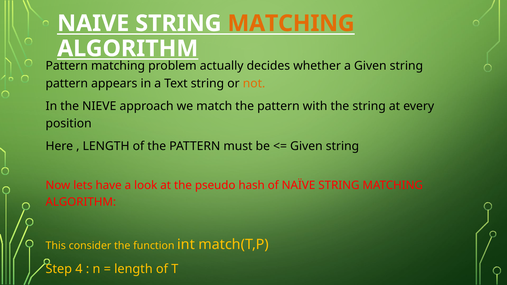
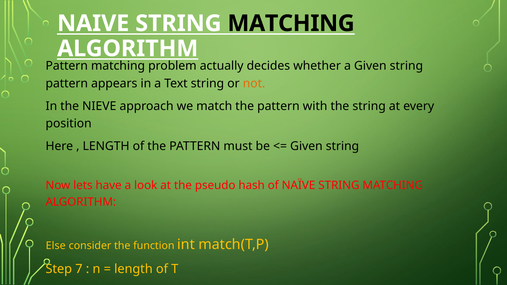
MATCHING at (291, 23) colour: orange -> black
This: This -> Else
4: 4 -> 7
